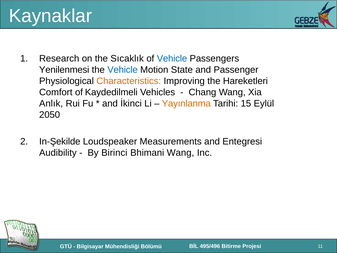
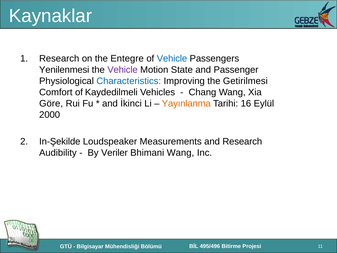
Sıcaklık: Sıcaklık -> Entegre
Vehicle at (123, 70) colour: blue -> purple
Characteristics colour: orange -> blue
Hareketleri: Hareketleri -> Getirilmesi
Anlık: Anlık -> Göre
15: 15 -> 16
2050: 2050 -> 2000
and Entegresi: Entegresi -> Research
Birinci: Birinci -> Veriler
